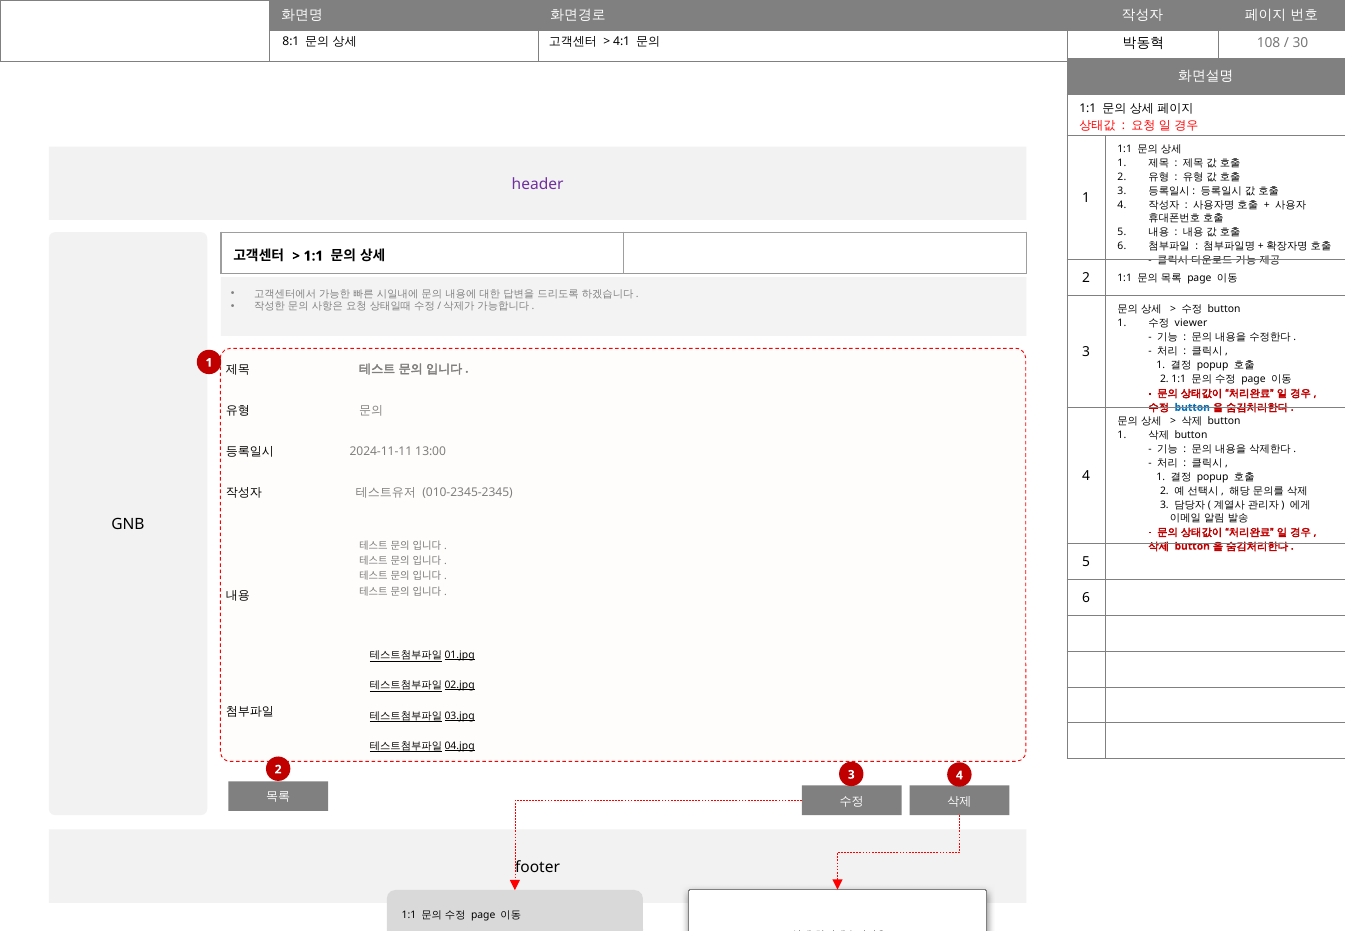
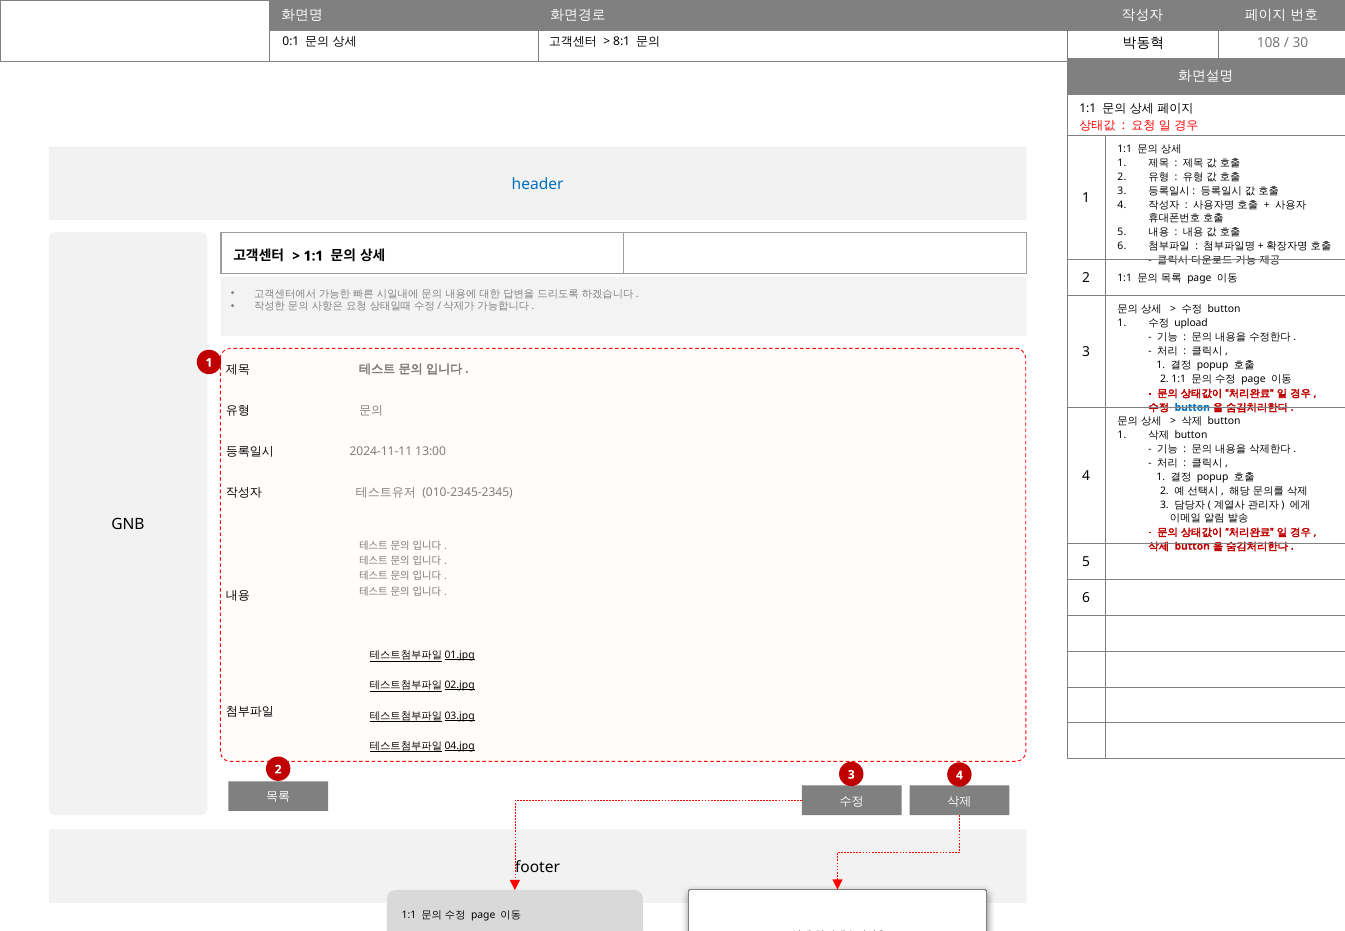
8:1: 8:1 -> 0:1
4:1: 4:1 -> 8:1
header colour: purple -> blue
viewer: viewer -> upload
